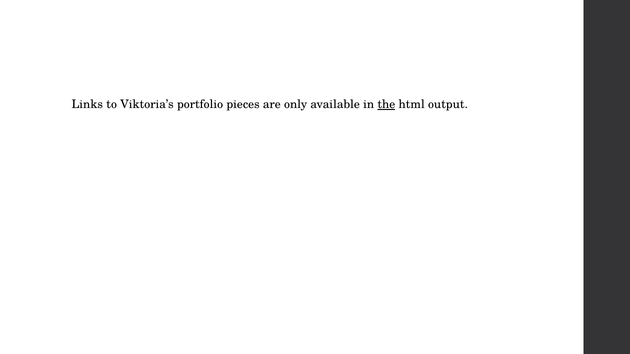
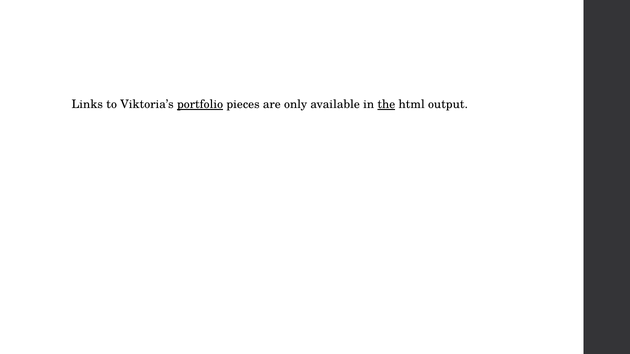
portfolio underline: none -> present
